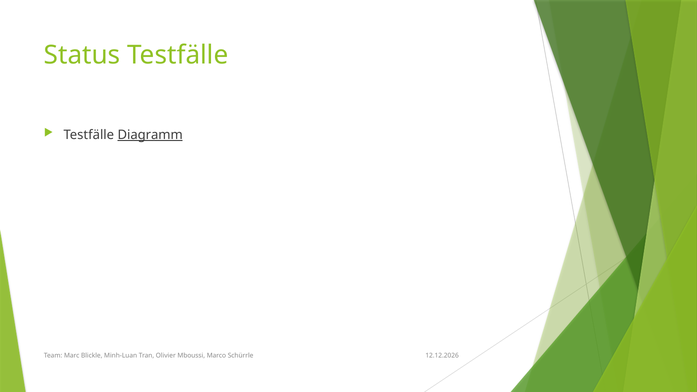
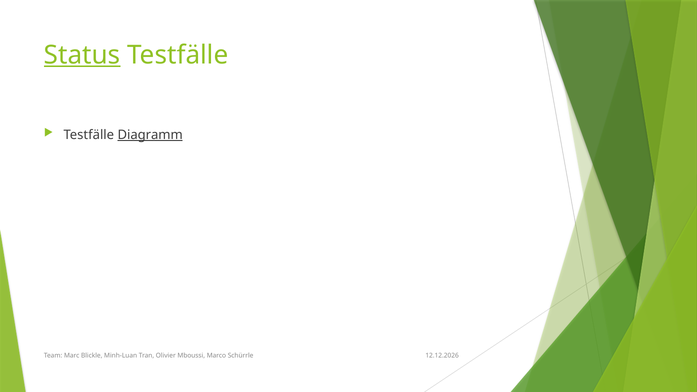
Status underline: none -> present
